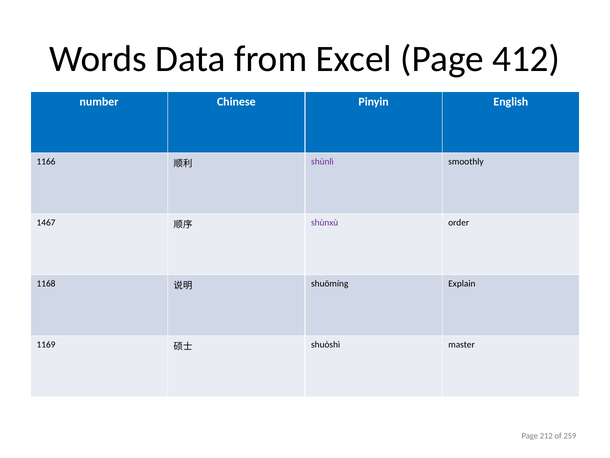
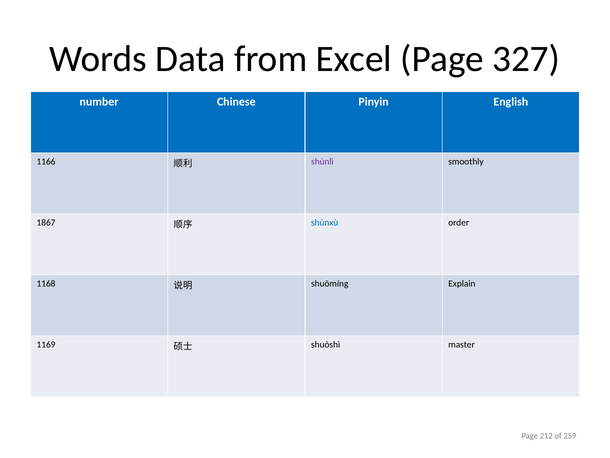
412: 412 -> 327
1467: 1467 -> 1867
shùnxù colour: purple -> blue
